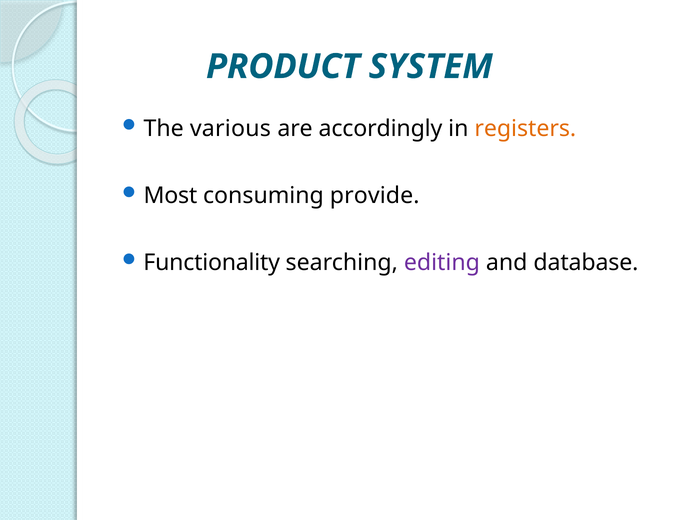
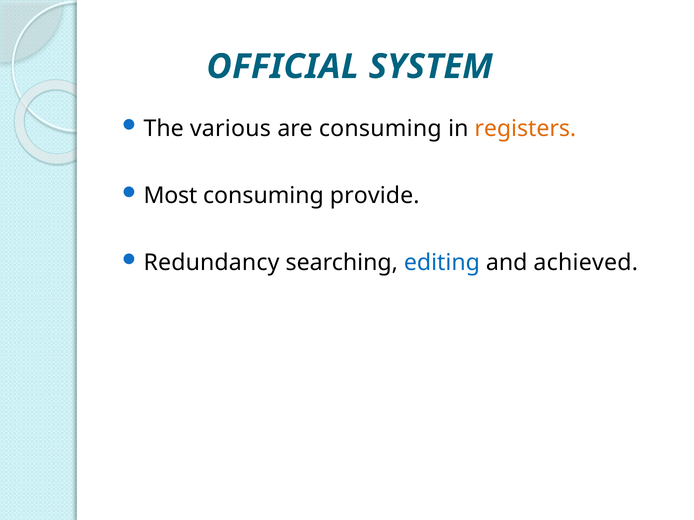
PRODUCT: PRODUCT -> OFFICIAL
are accordingly: accordingly -> consuming
Functionality: Functionality -> Redundancy
editing colour: purple -> blue
database: database -> achieved
